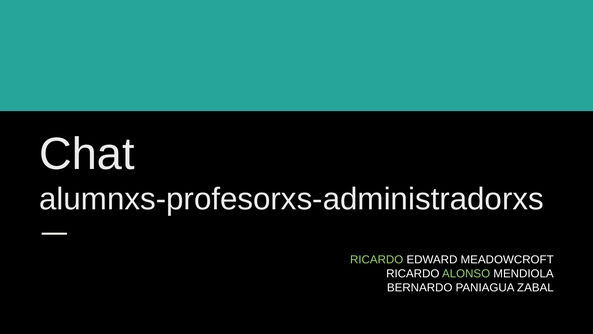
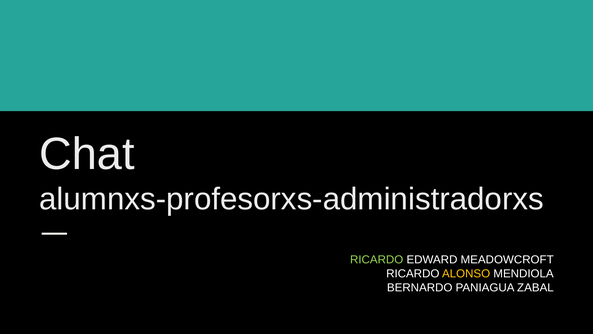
ALONSO colour: light green -> yellow
